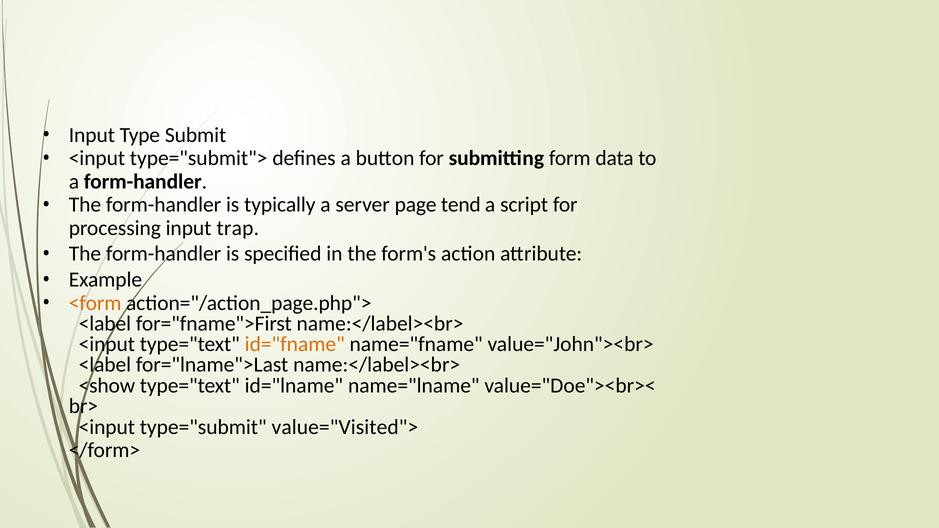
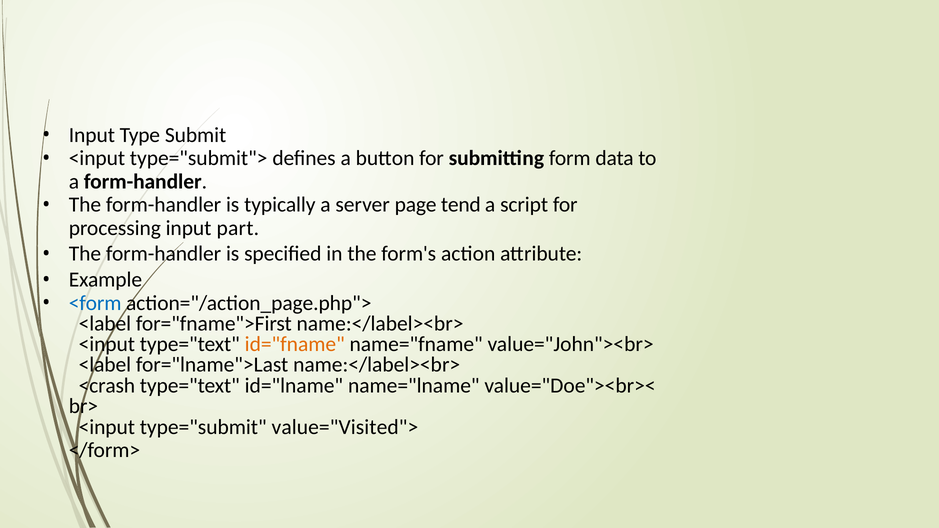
trap: trap -> part
<form colour: orange -> blue
<show: <show -> <crash
